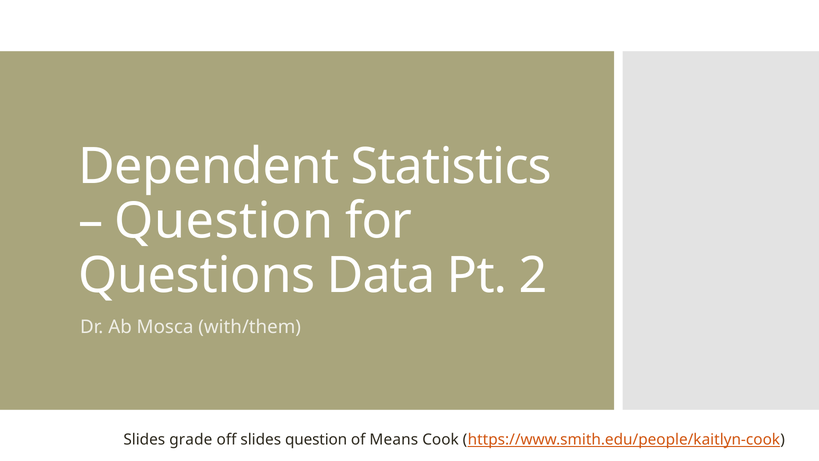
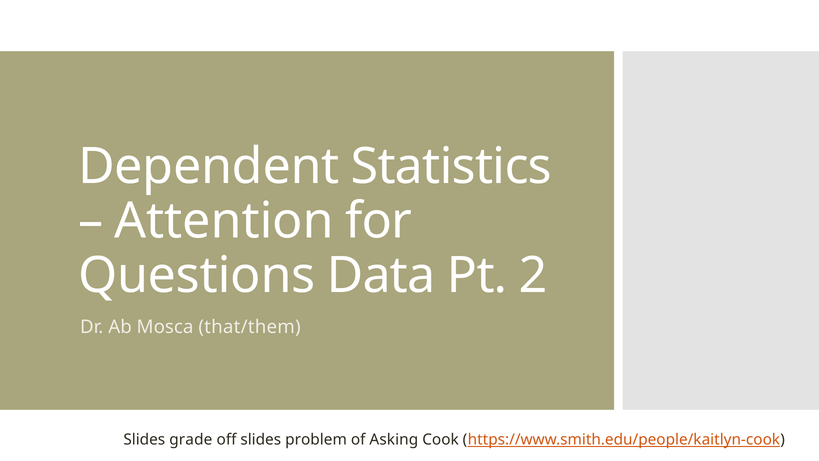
Question at (224, 221): Question -> Attention
with/them: with/them -> that/them
slides question: question -> problem
Means: Means -> Asking
